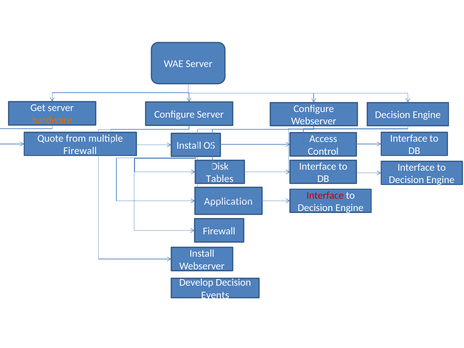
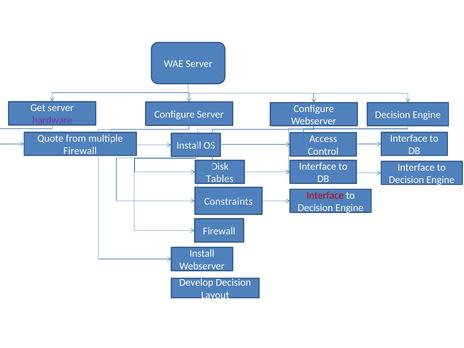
hardware colour: orange -> purple
Application: Application -> Constraints
Events: Events -> Layout
